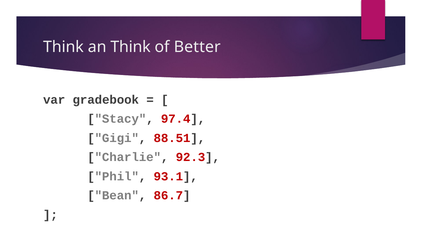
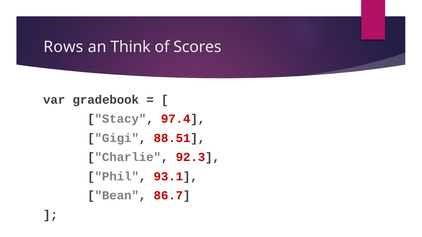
Think at (63, 47): Think -> Rows
Better: Better -> Scores
